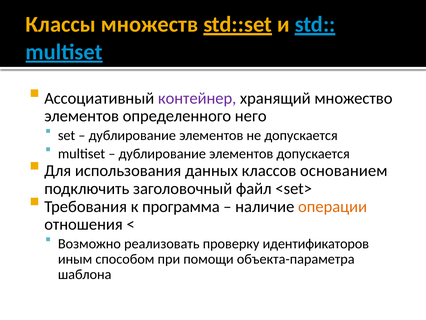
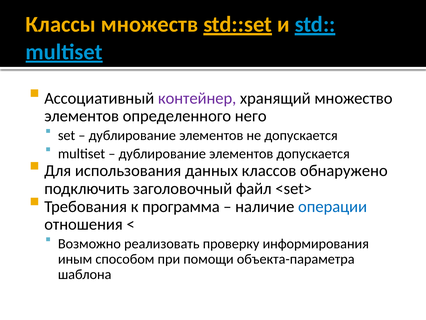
основанием: основанием -> обнаружено
операции colour: orange -> blue
идентификаторов: идентификаторов -> информирования
